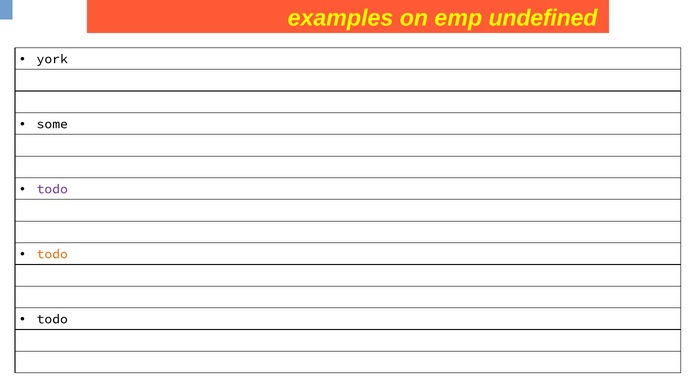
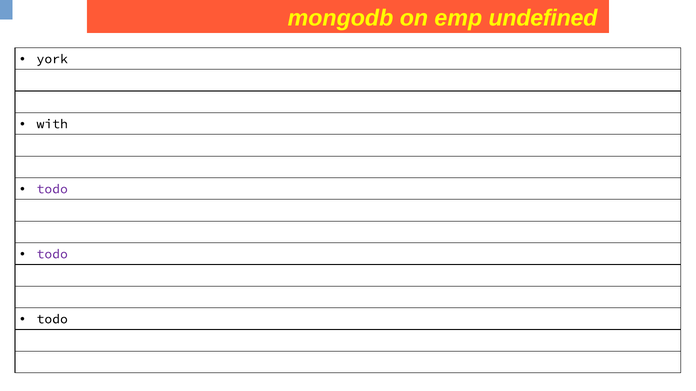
examples: examples -> mongodb
some: some -> with
todo at (52, 254) colour: orange -> purple
